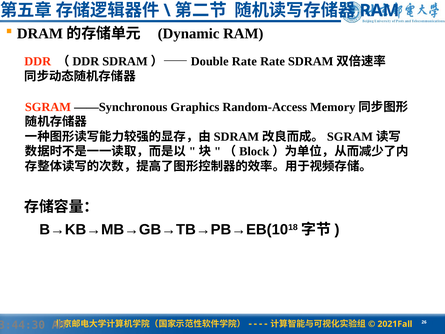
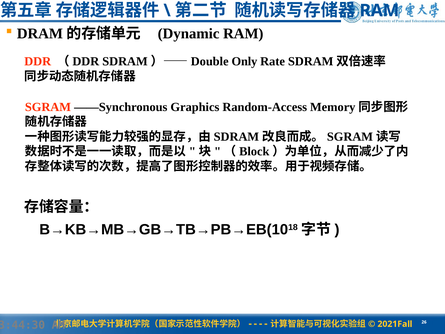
SDRAM）——Double Rate: Rate -> Only
